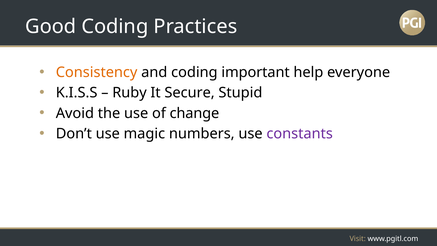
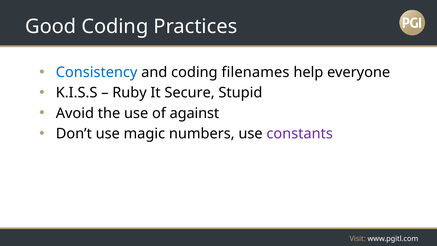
Consistency colour: orange -> blue
important: important -> filenames
change: change -> against
